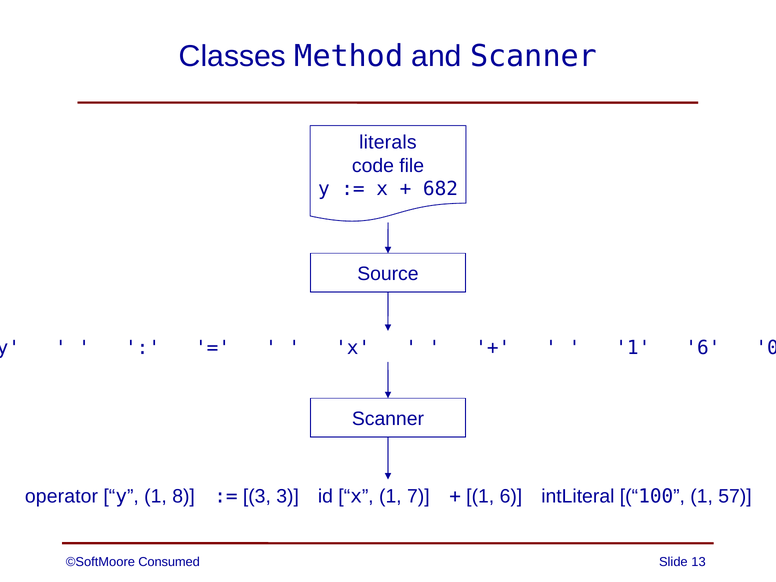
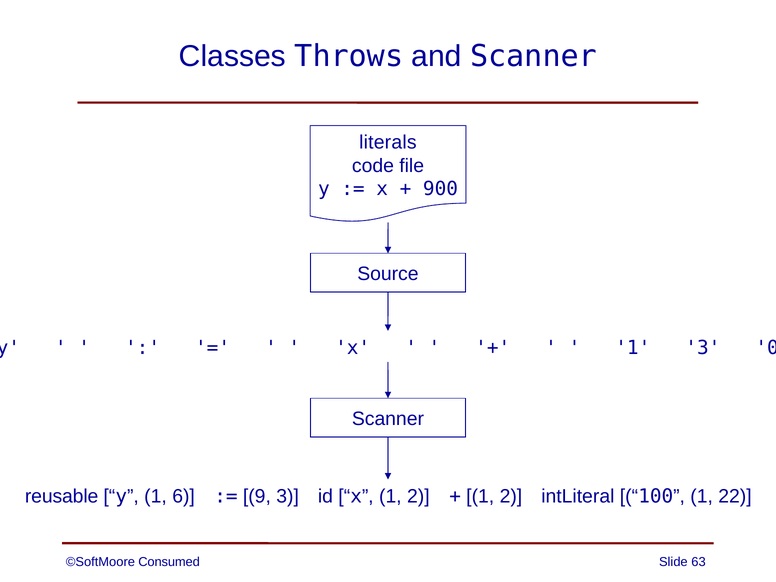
Method: Method -> Throws
682: 682 -> 900
6 at (703, 348): 6 -> 3
operator: operator -> reusable
8: 8 -> 6
3 at (257, 496): 3 -> 9
x 1 7: 7 -> 2
6 at (511, 496): 6 -> 2
57: 57 -> 22
13: 13 -> 63
